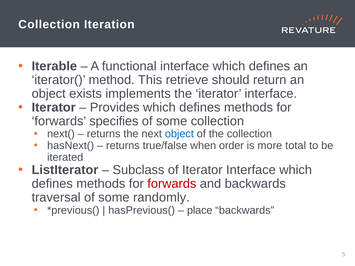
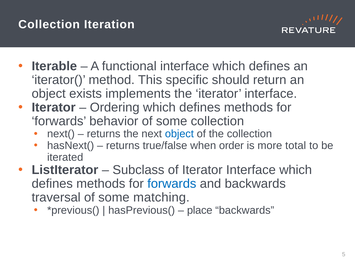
retrieve: retrieve -> specific
Provides: Provides -> Ordering
specifies: specifies -> behavior
forwards at (172, 184) colour: red -> blue
randomly: randomly -> matching
